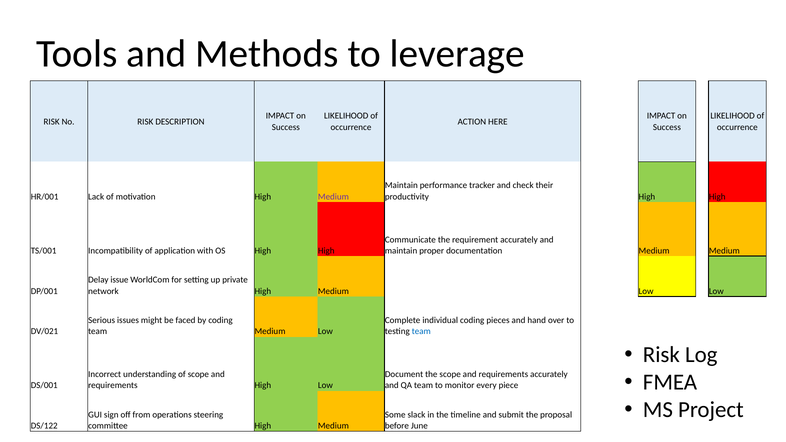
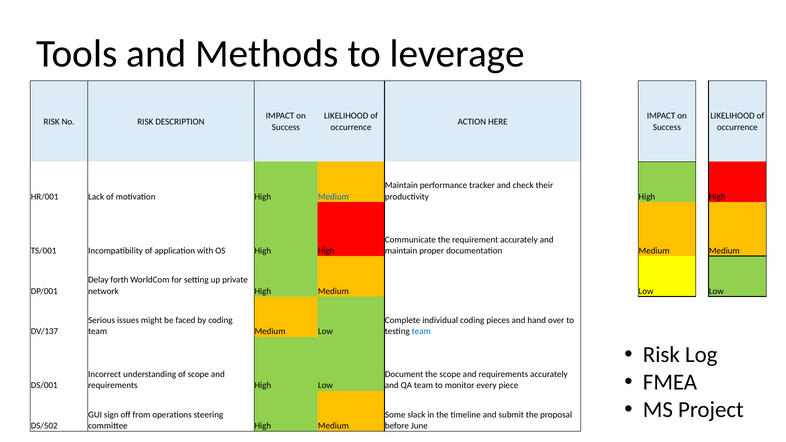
Medium at (333, 197) colour: purple -> blue
issue: issue -> forth
DV/021: DV/021 -> DV/137
DS/122: DS/122 -> DS/502
